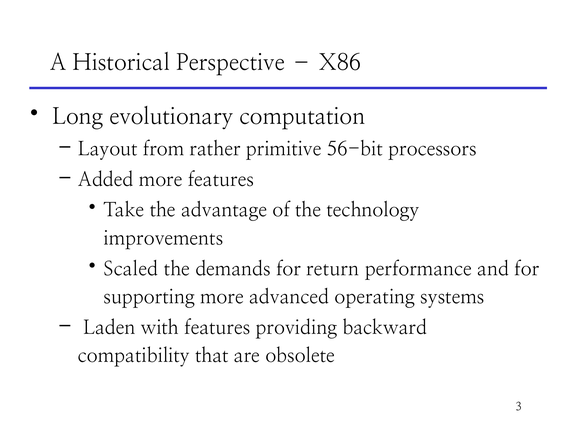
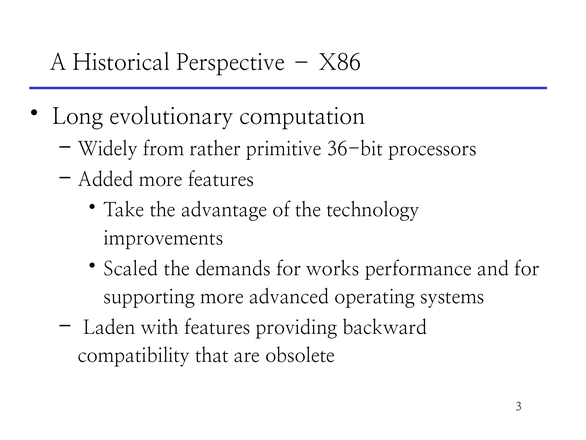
Layout: Layout -> Widely
56-bit: 56-bit -> 36-bit
return: return -> works
